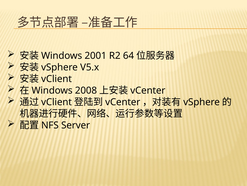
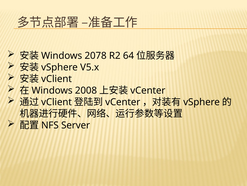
2001: 2001 -> 2078
